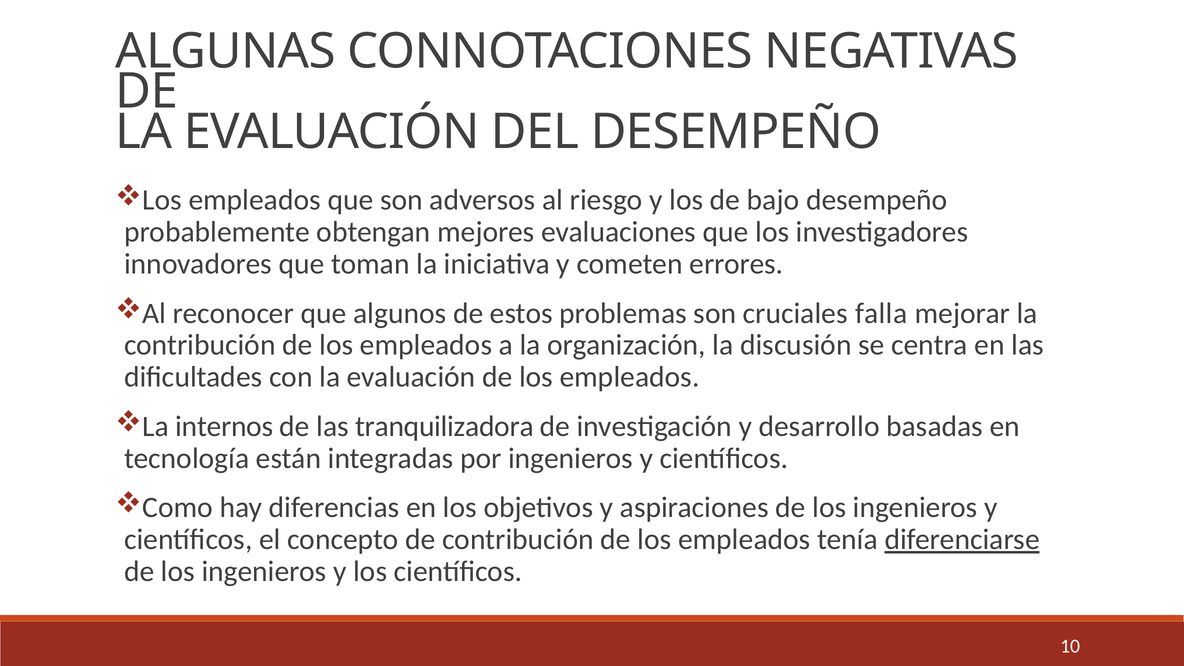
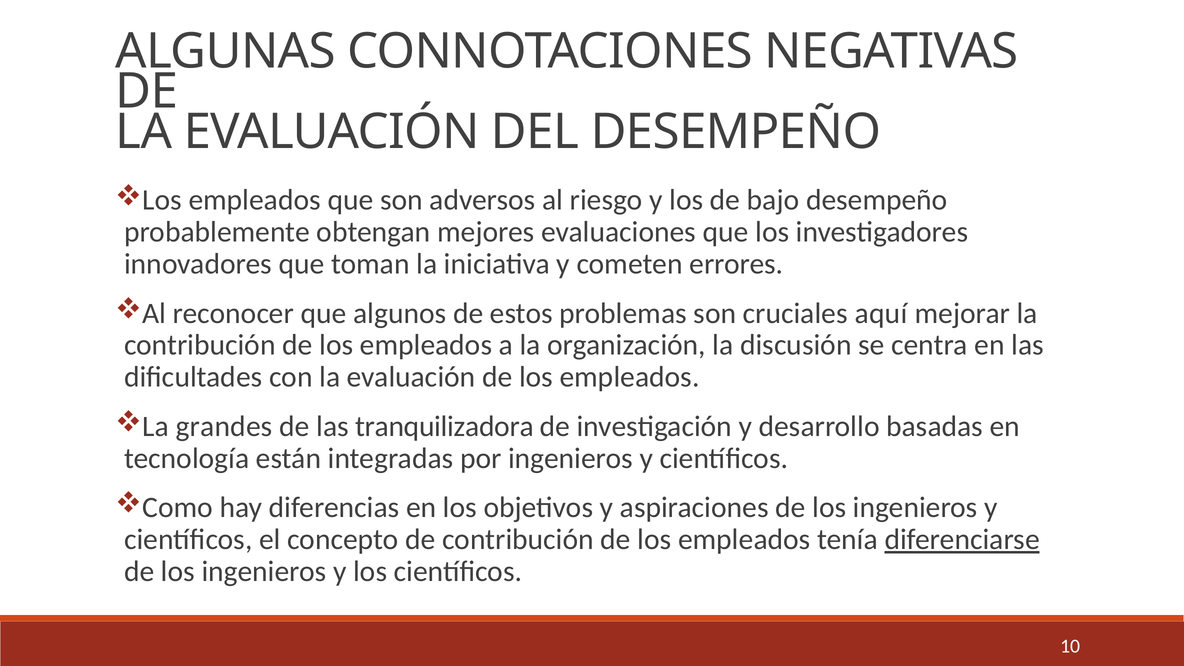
falla: falla -> aquí
internos: internos -> grandes
